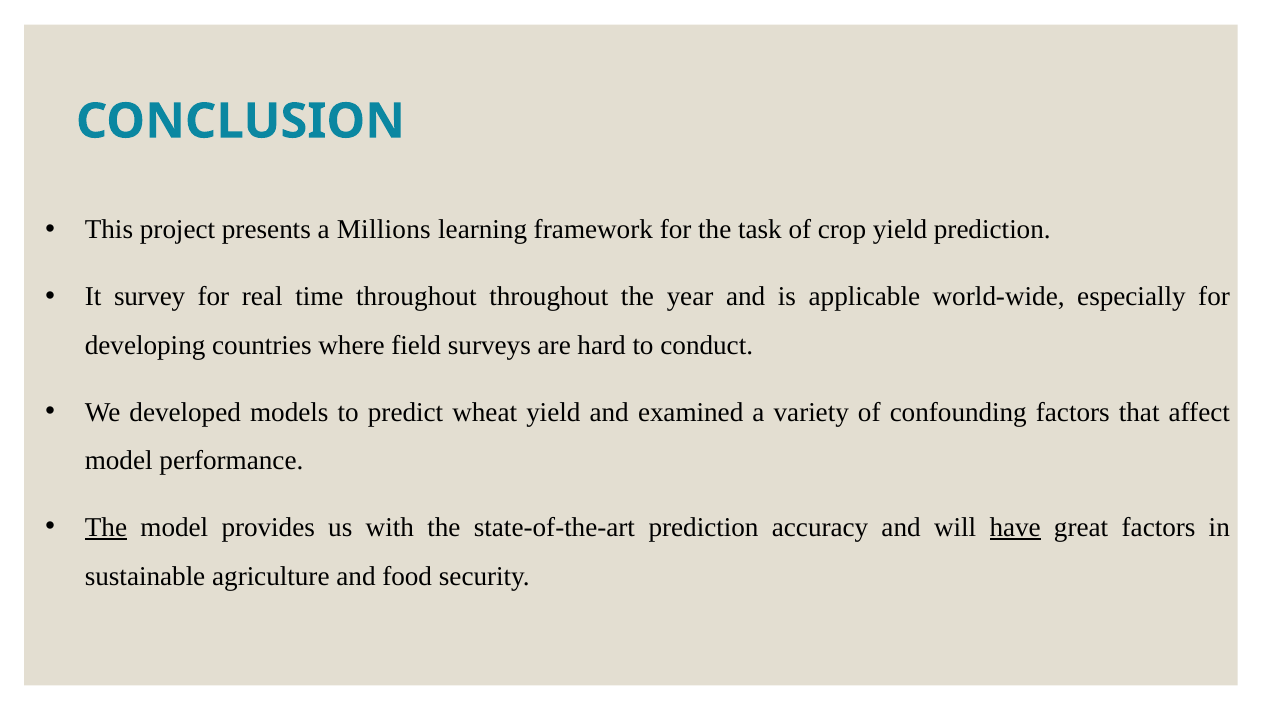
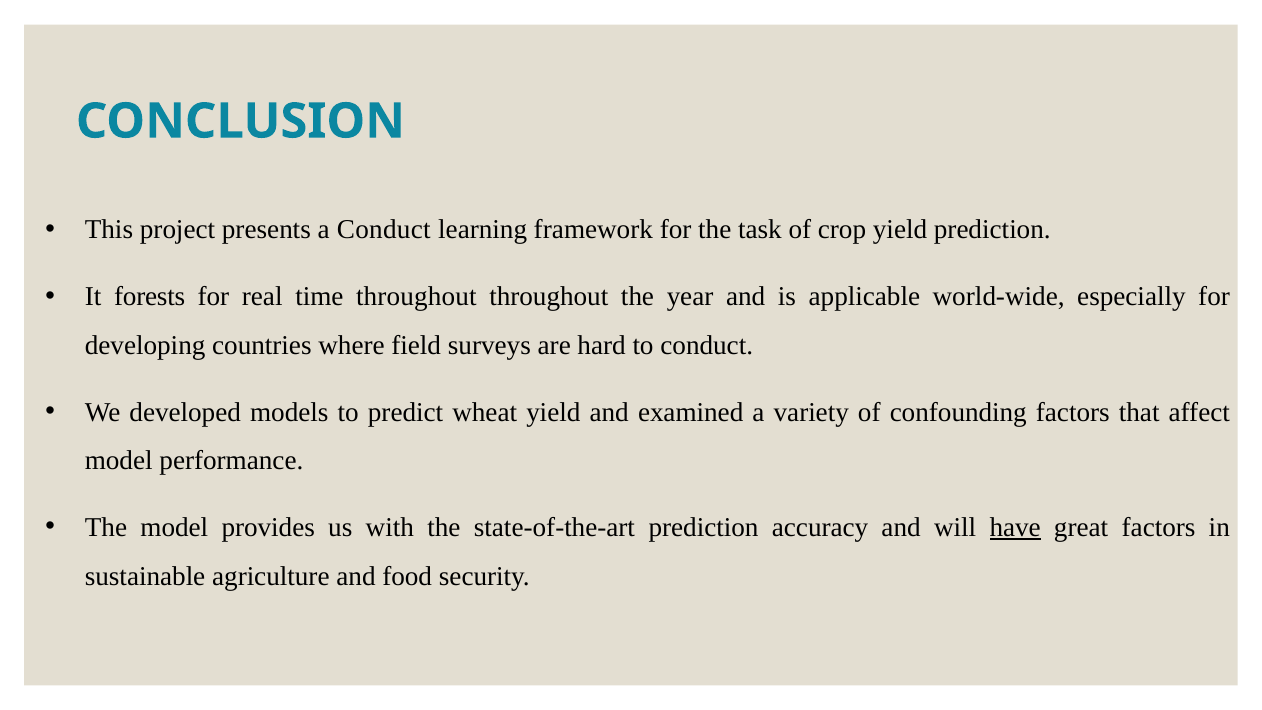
a Millions: Millions -> Conduct
survey: survey -> forests
The at (106, 527) underline: present -> none
